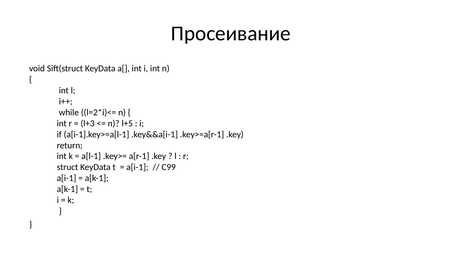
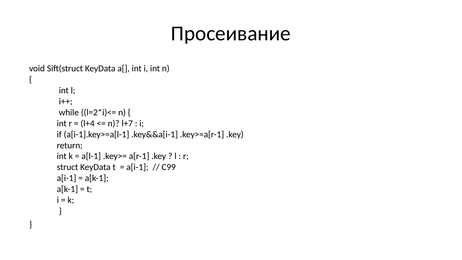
l+3: l+3 -> l+4
l+5: l+5 -> l+7
